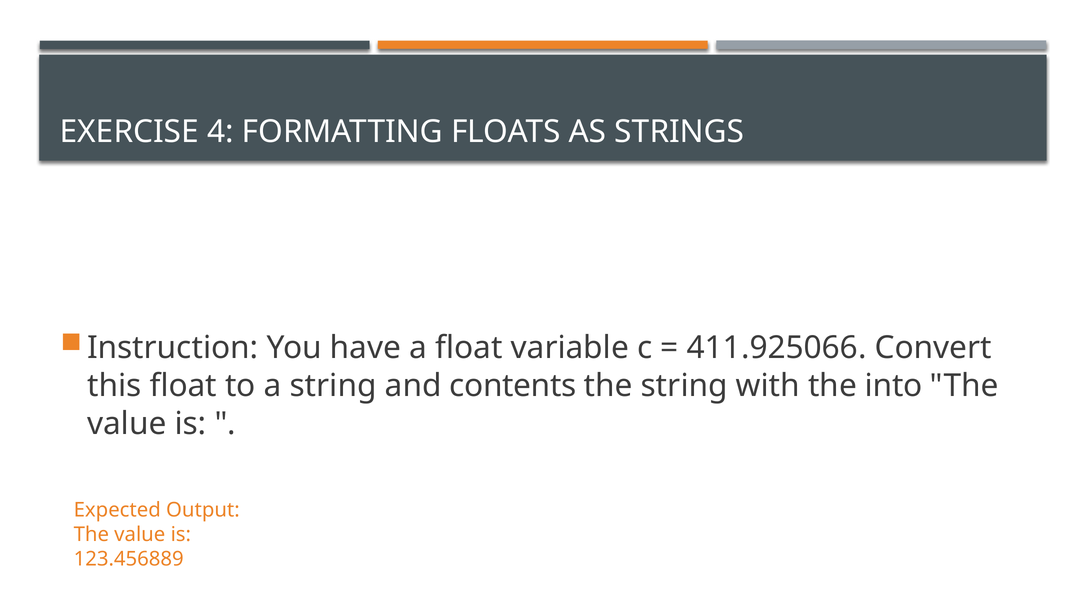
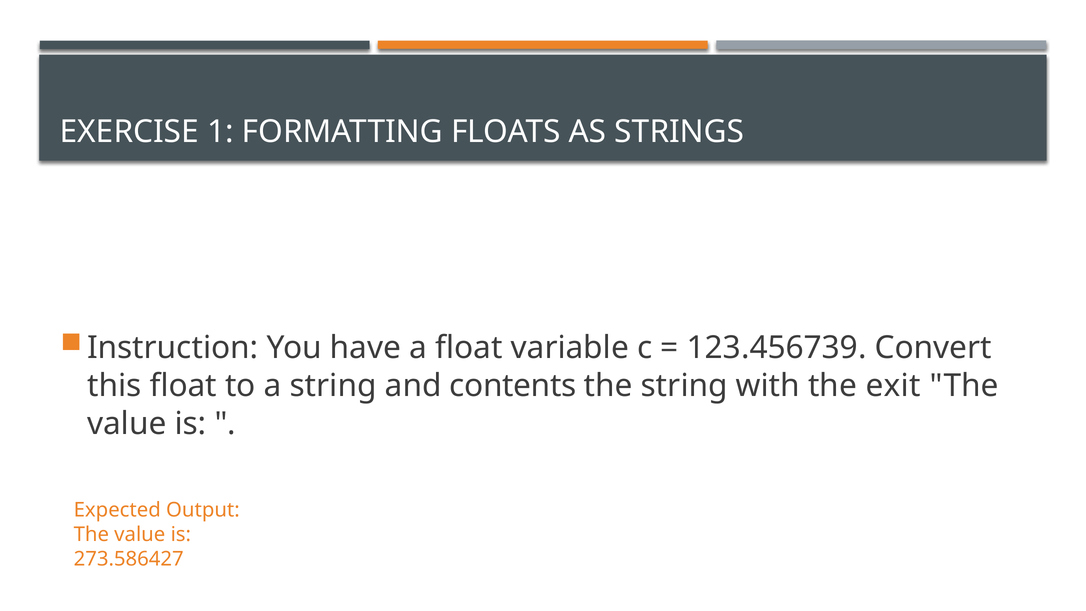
4: 4 -> 1
411.925066: 411.925066 -> 123.456739
into: into -> exit
123.456889: 123.456889 -> 273.586427
